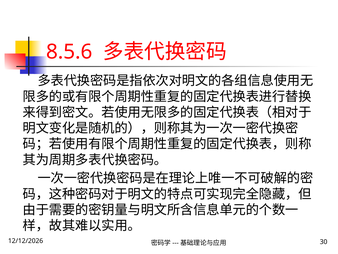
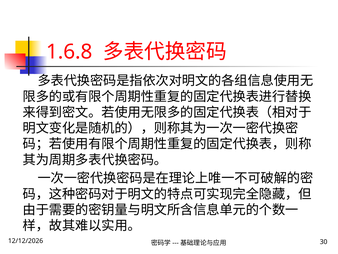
8.5.6: 8.5.6 -> 1.6.8
